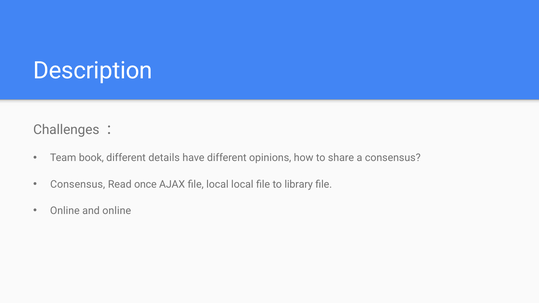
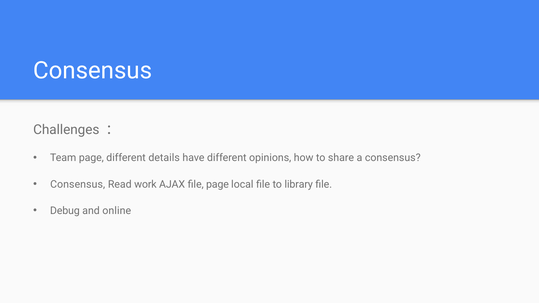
Description at (93, 71): Description -> Consensus
Team book: book -> page
once: once -> work
file local: local -> page
Online at (65, 211): Online -> Debug
